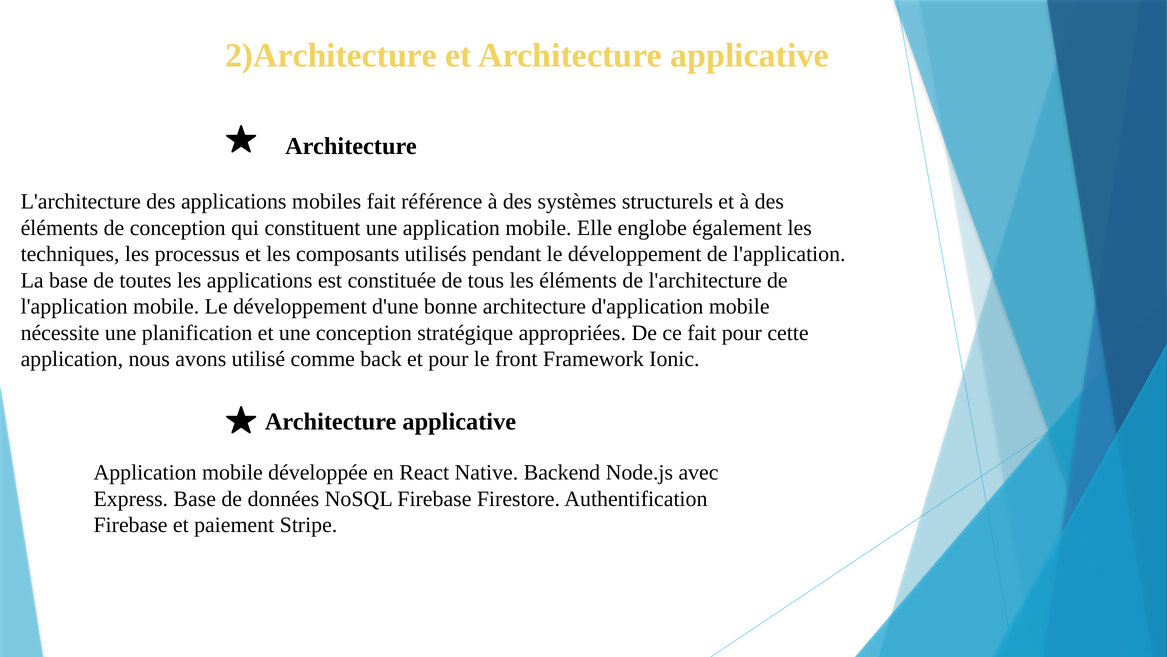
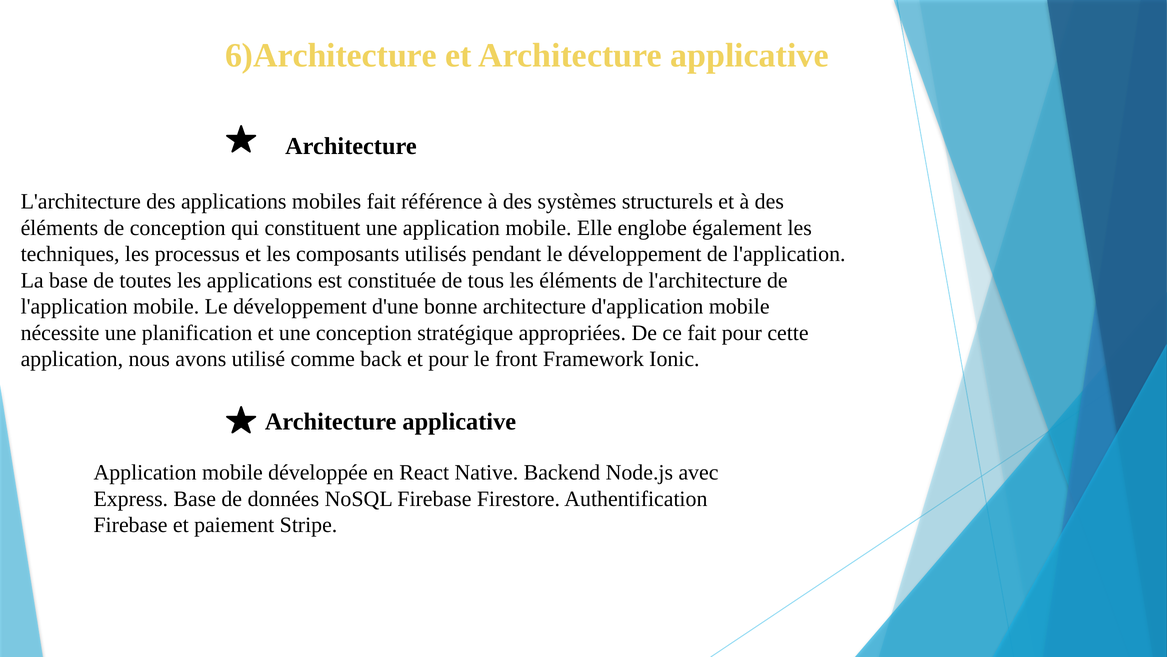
2)Architecture: 2)Architecture -> 6)Architecture
